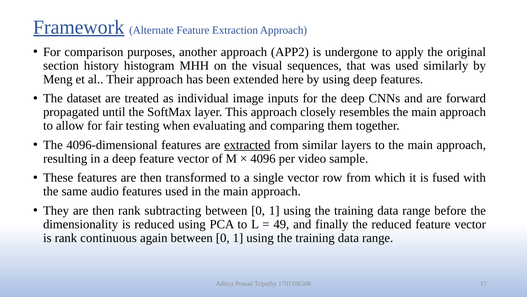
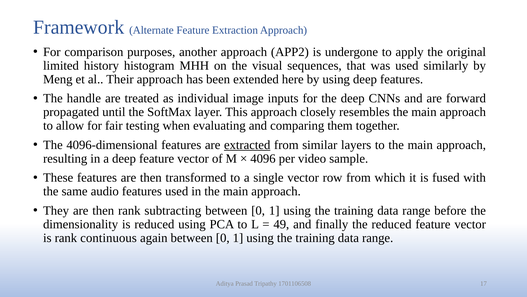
Framework underline: present -> none
section: section -> limited
dataset: dataset -> handle
